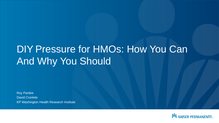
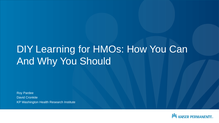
Pressure: Pressure -> Learning
